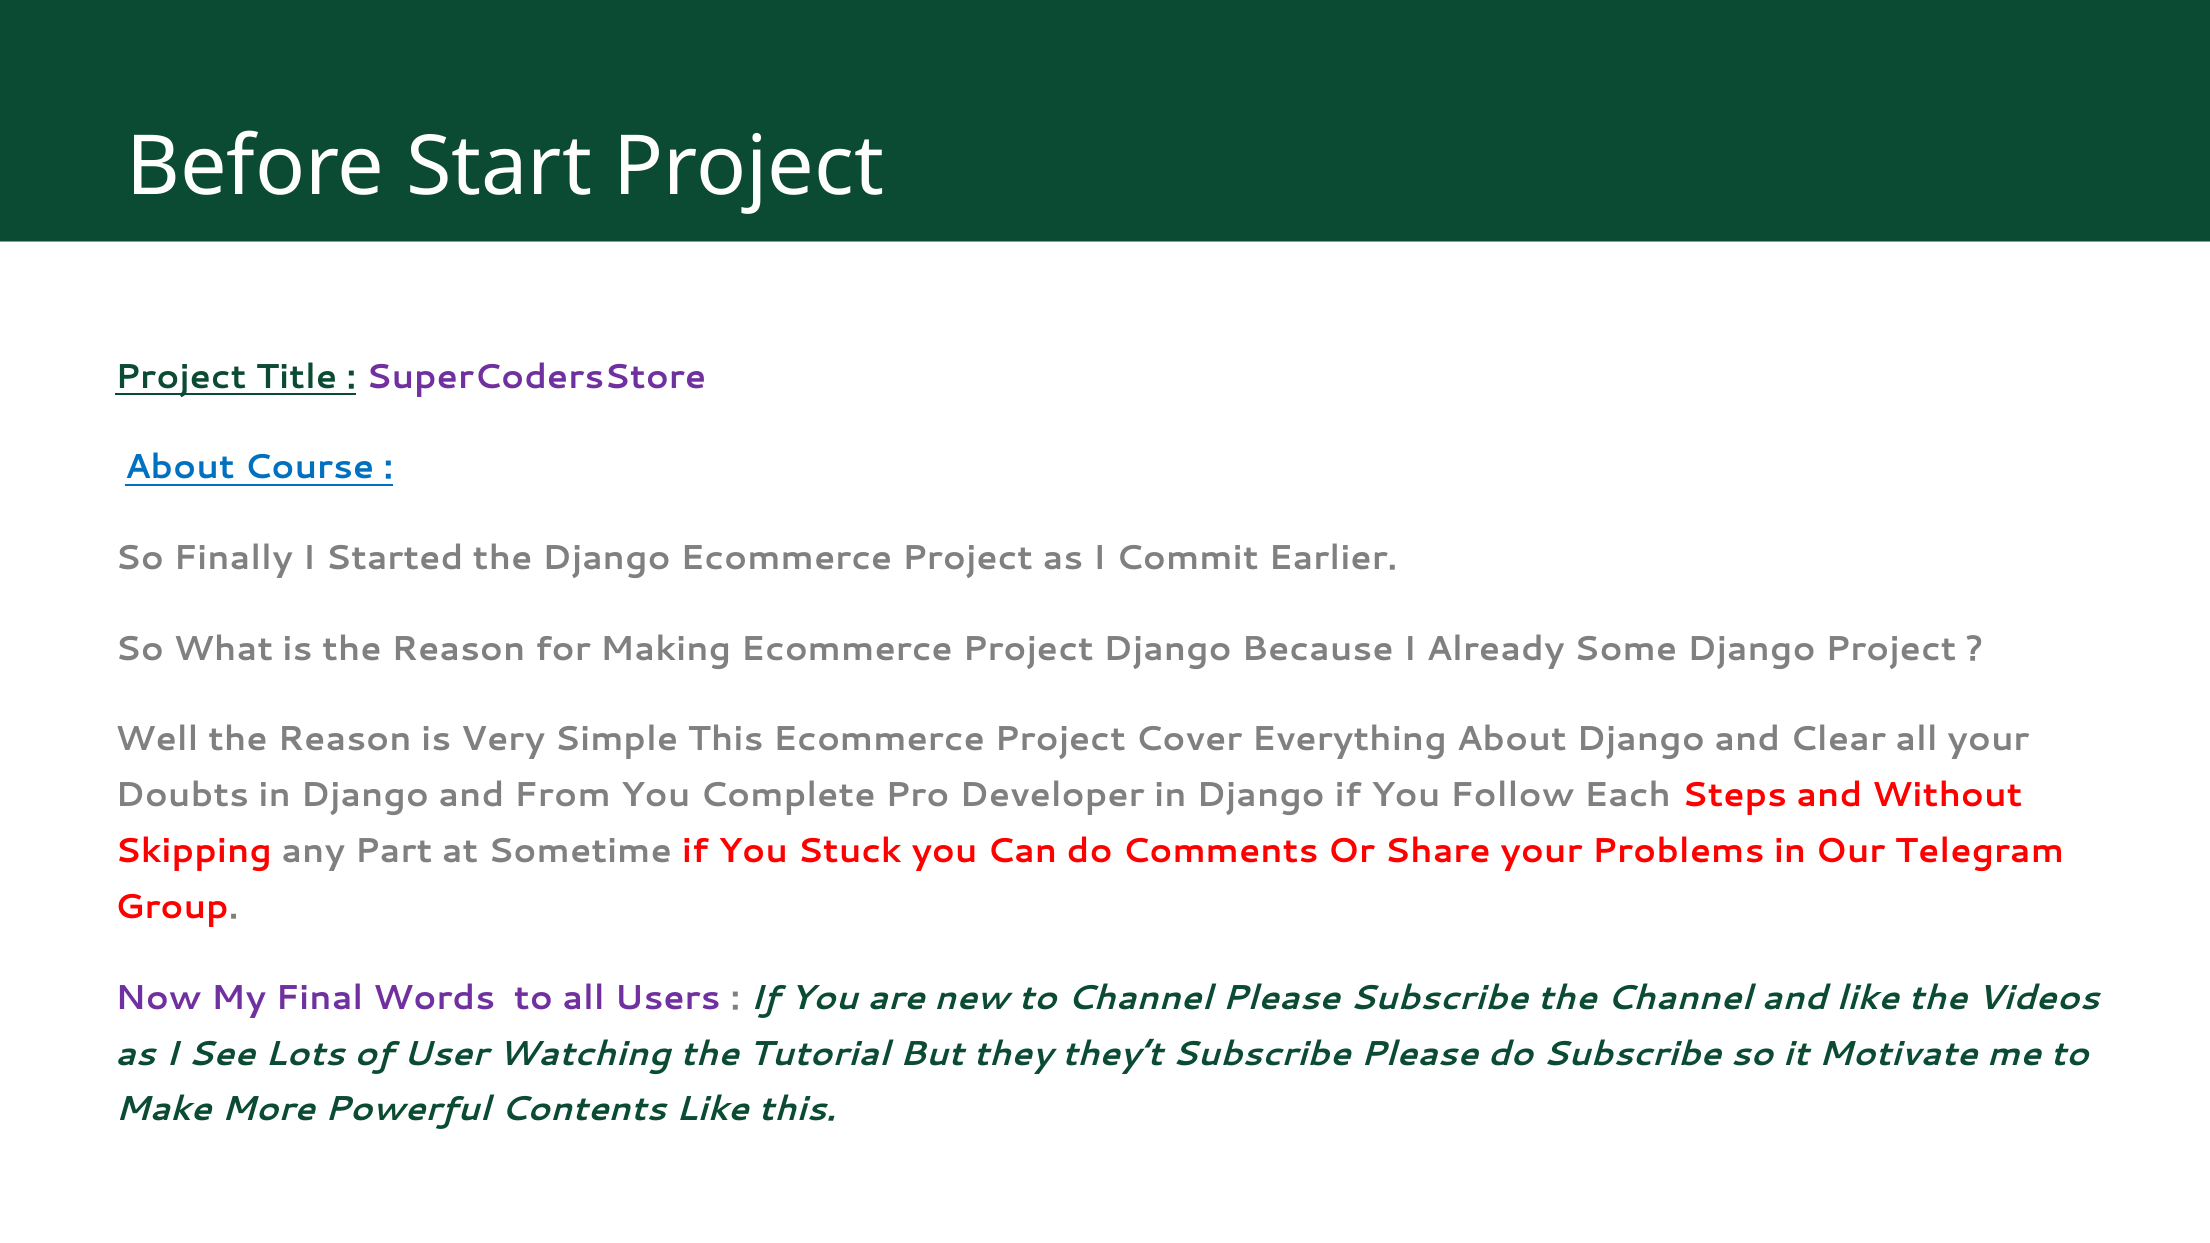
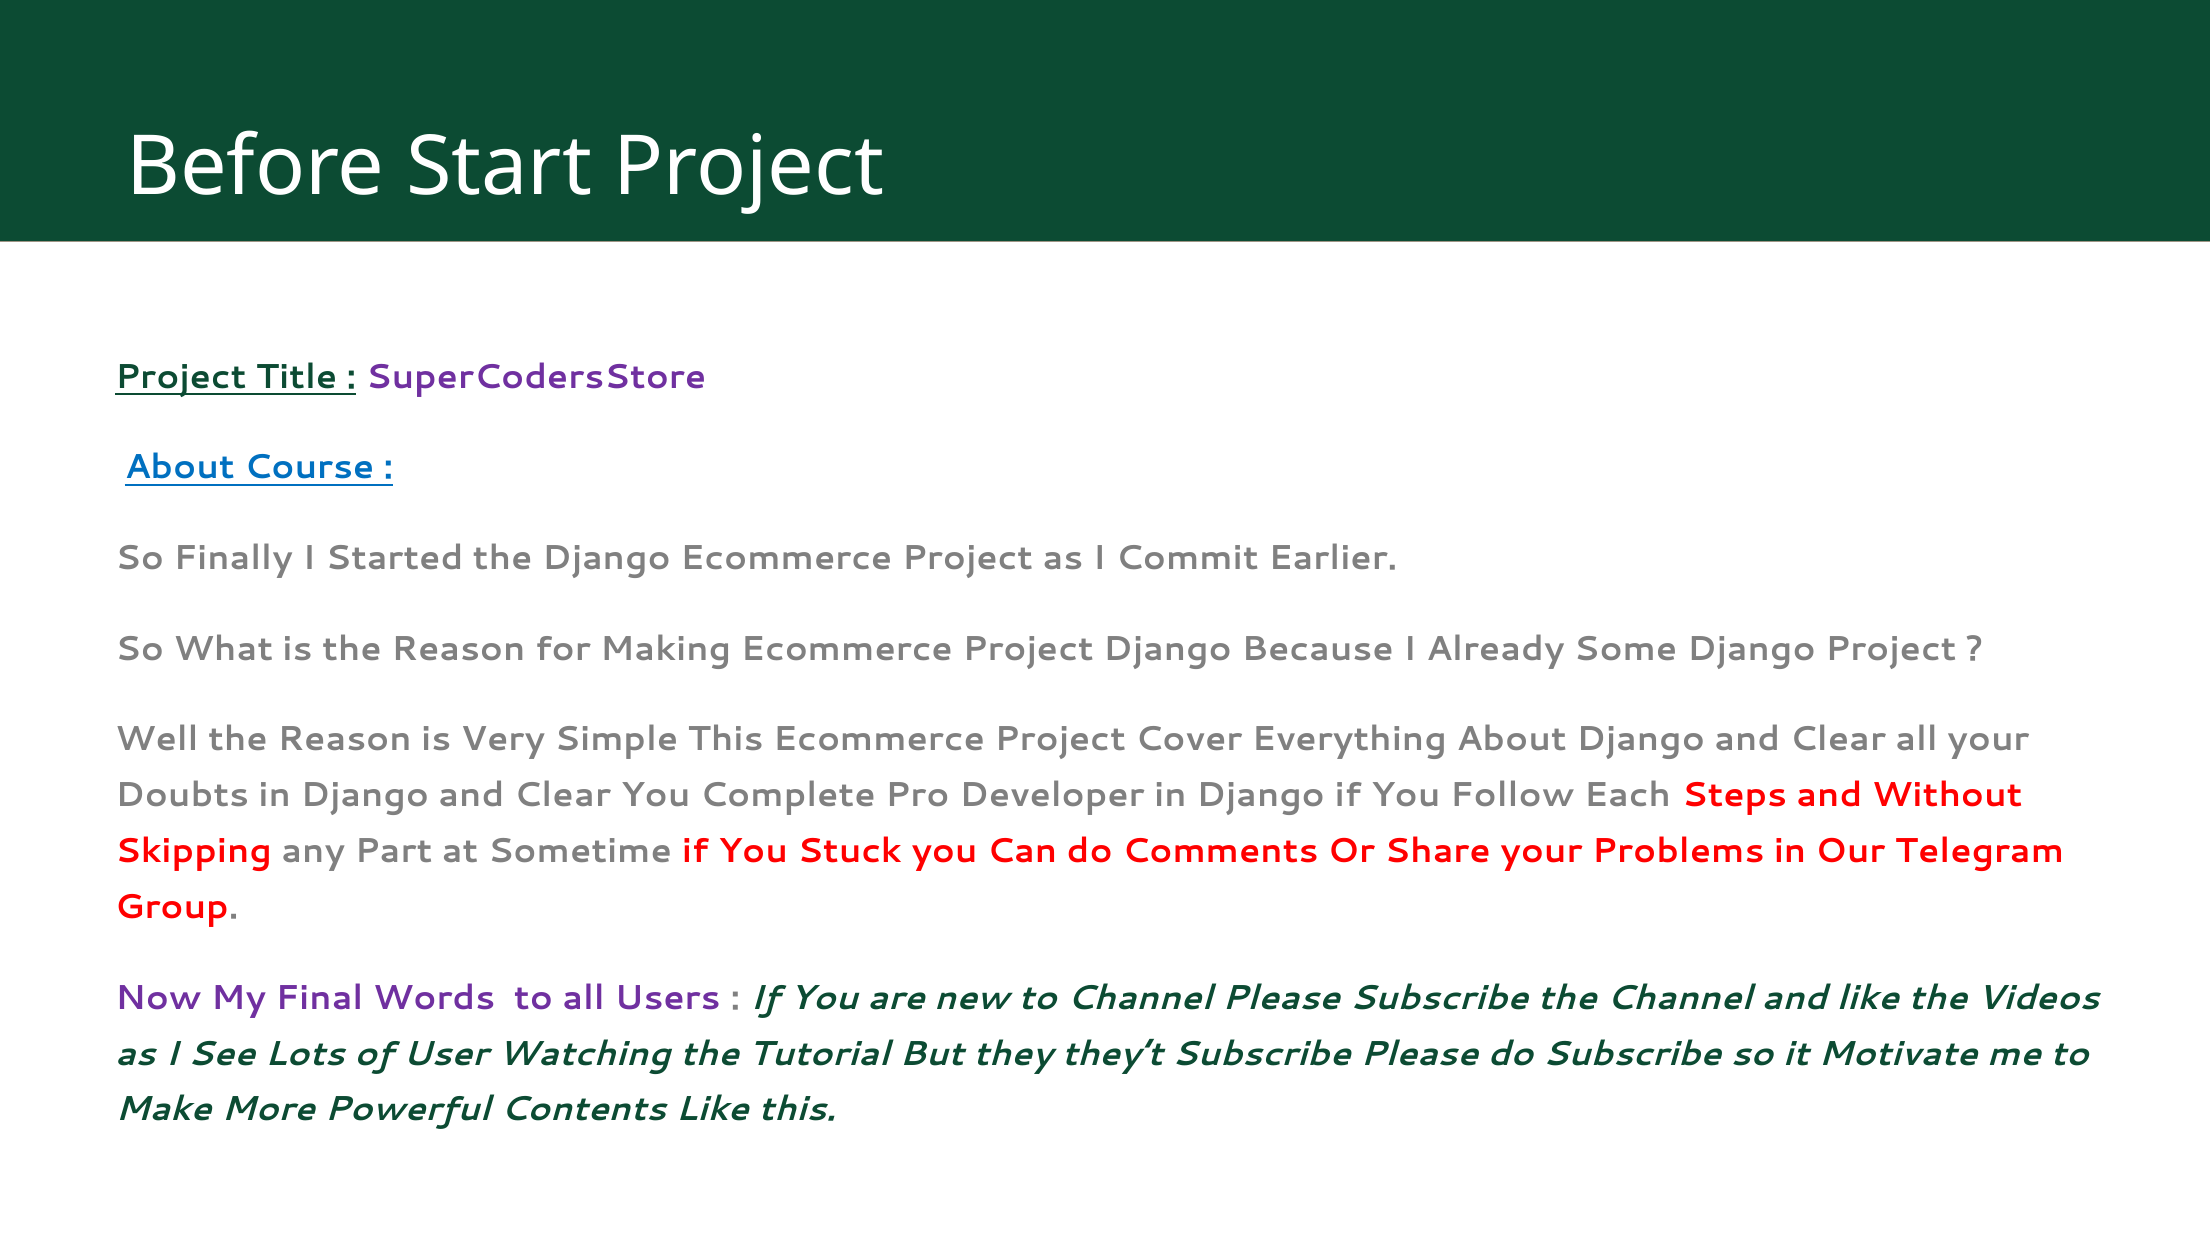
in Django and From: From -> Clear
